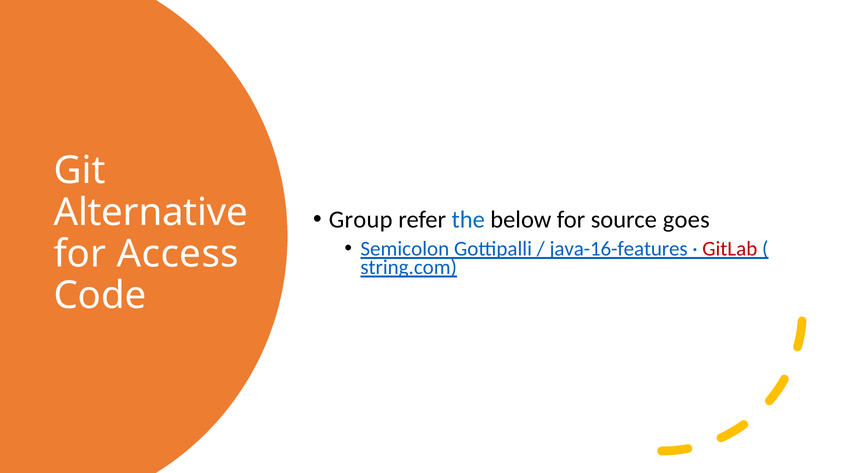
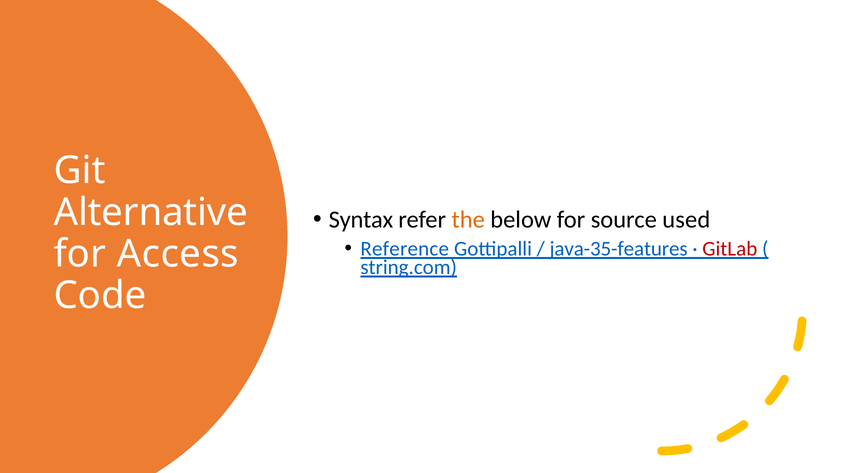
Group: Group -> Syntax
the colour: blue -> orange
goes: goes -> used
Semicolon: Semicolon -> Reference
java-16-features: java-16-features -> java-35-features
